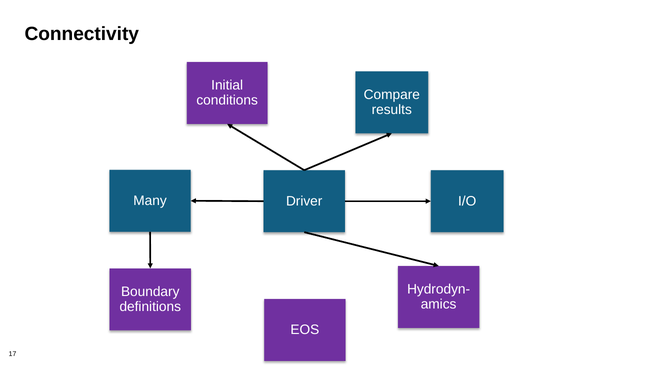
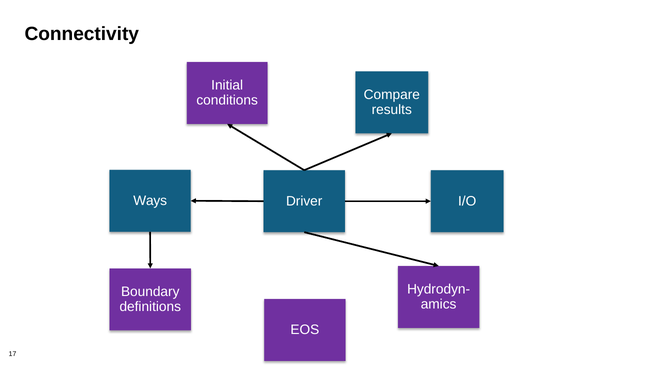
Many: Many -> Ways
